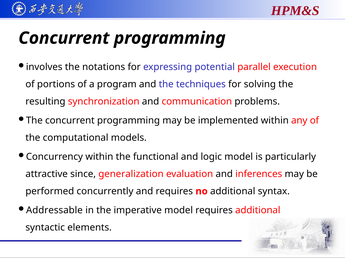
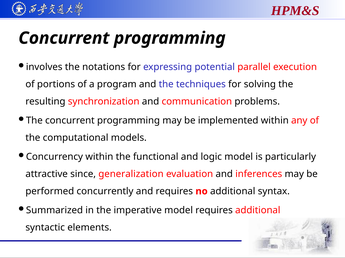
Addressable: Addressable -> Summarized
